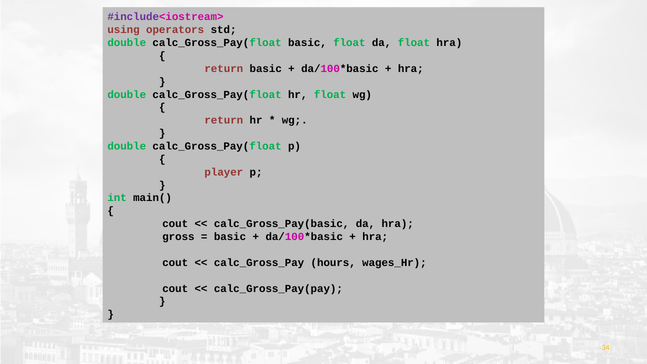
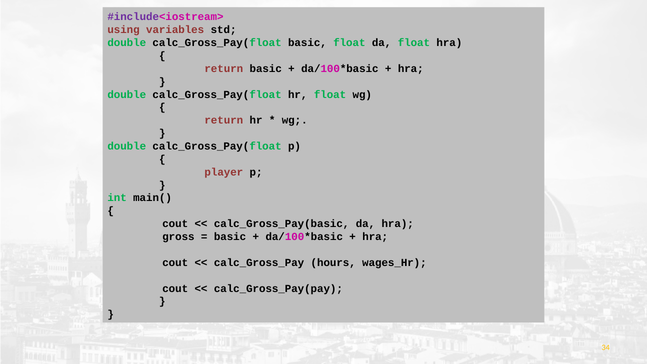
operators: operators -> variables
